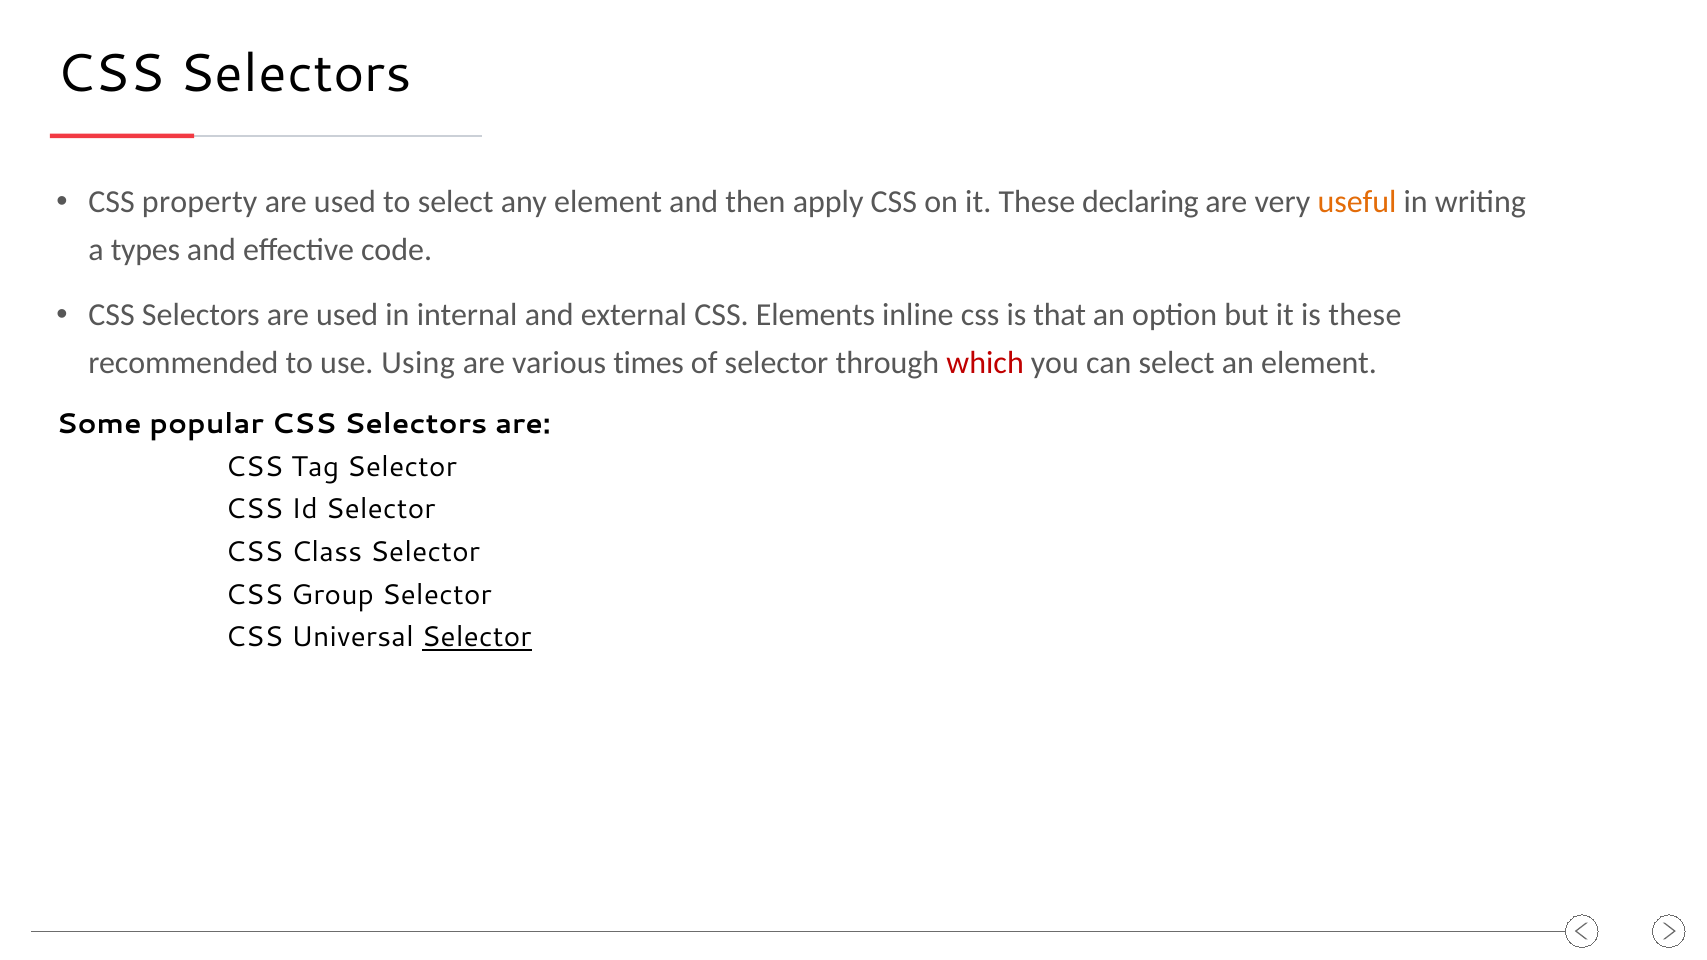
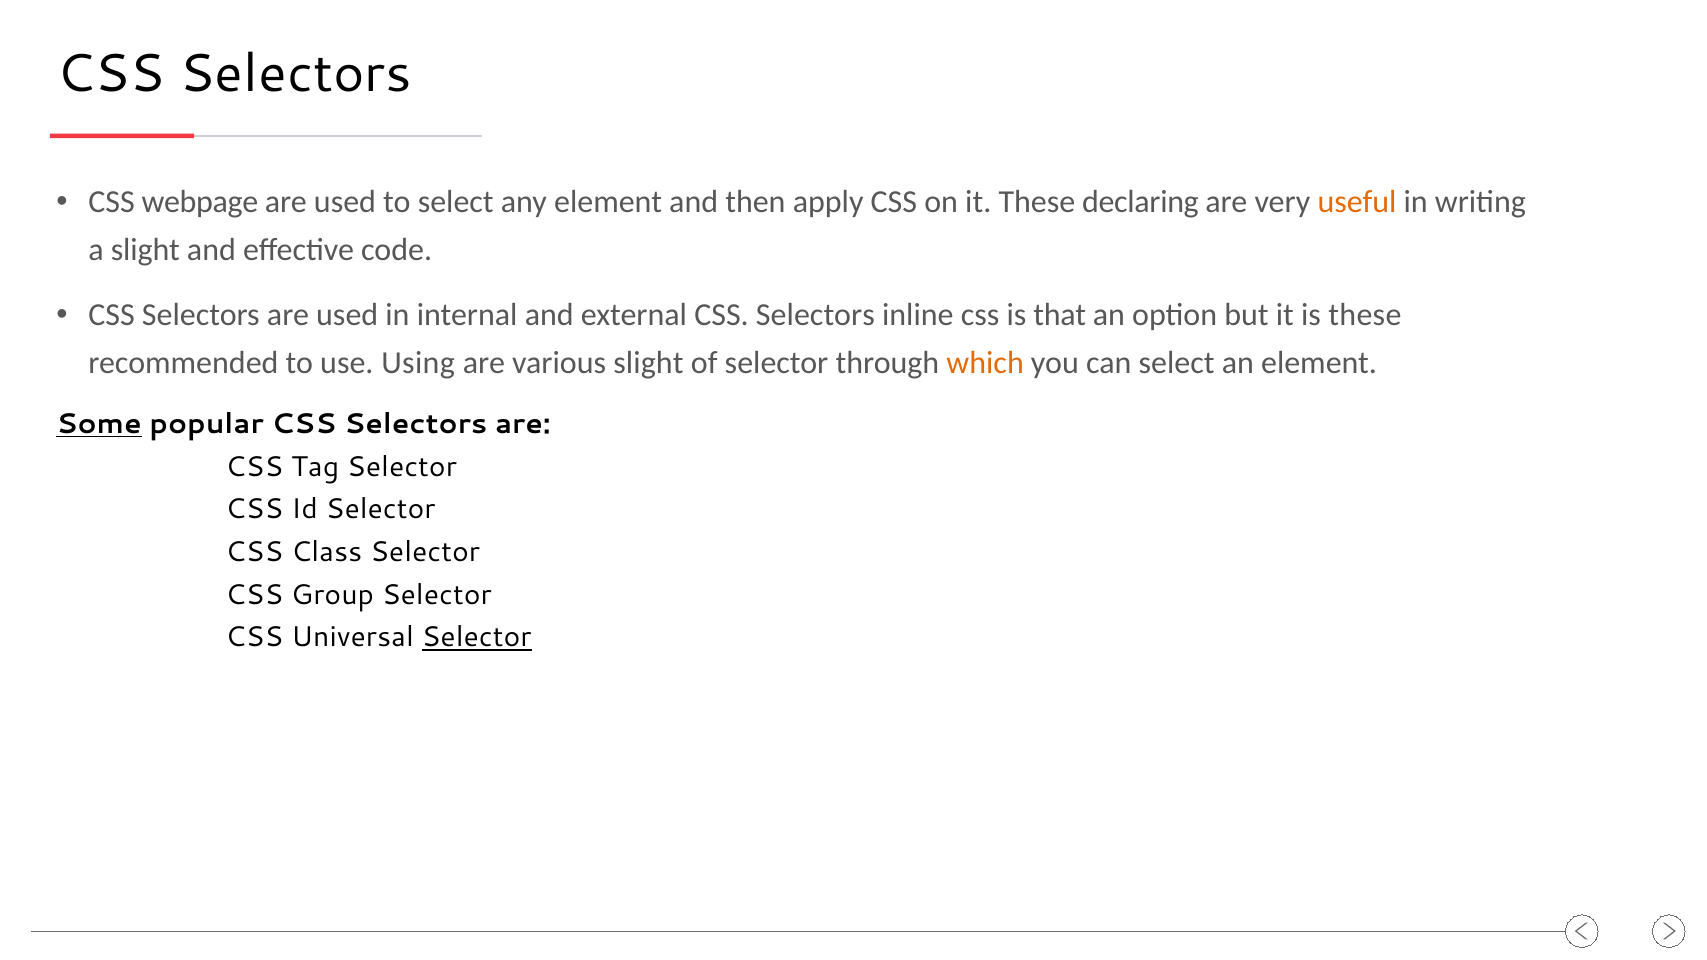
property: property -> webpage
a types: types -> slight
external CSS Elements: Elements -> Selectors
various times: times -> slight
which colour: red -> orange
Some underline: none -> present
